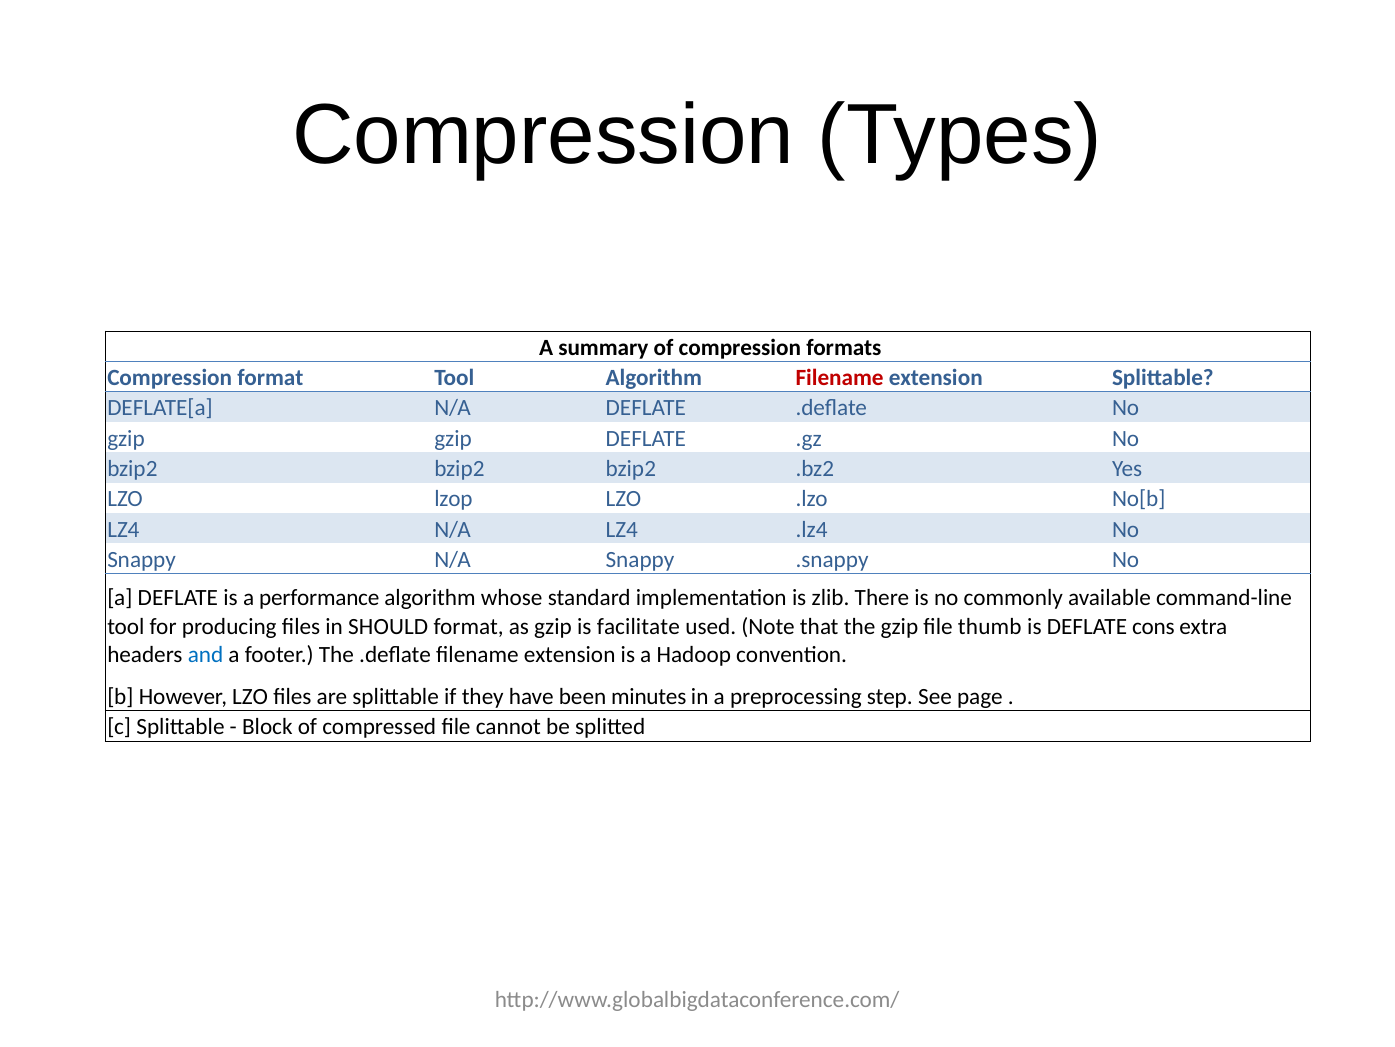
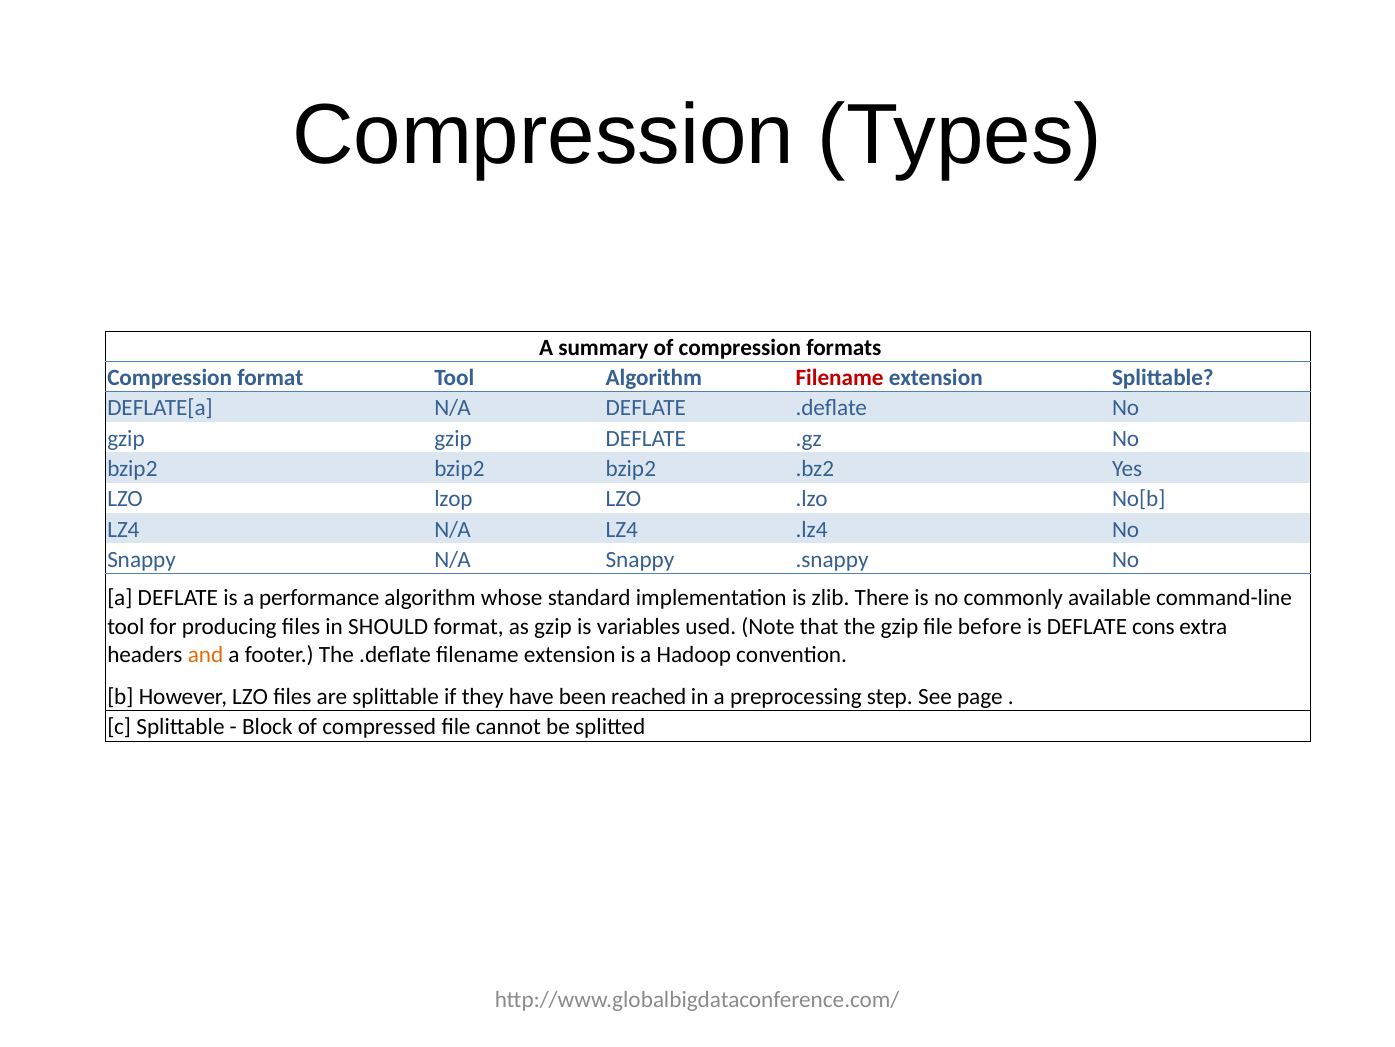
facilitate: facilitate -> variables
thumb: thumb -> before
and colour: blue -> orange
minutes: minutes -> reached
